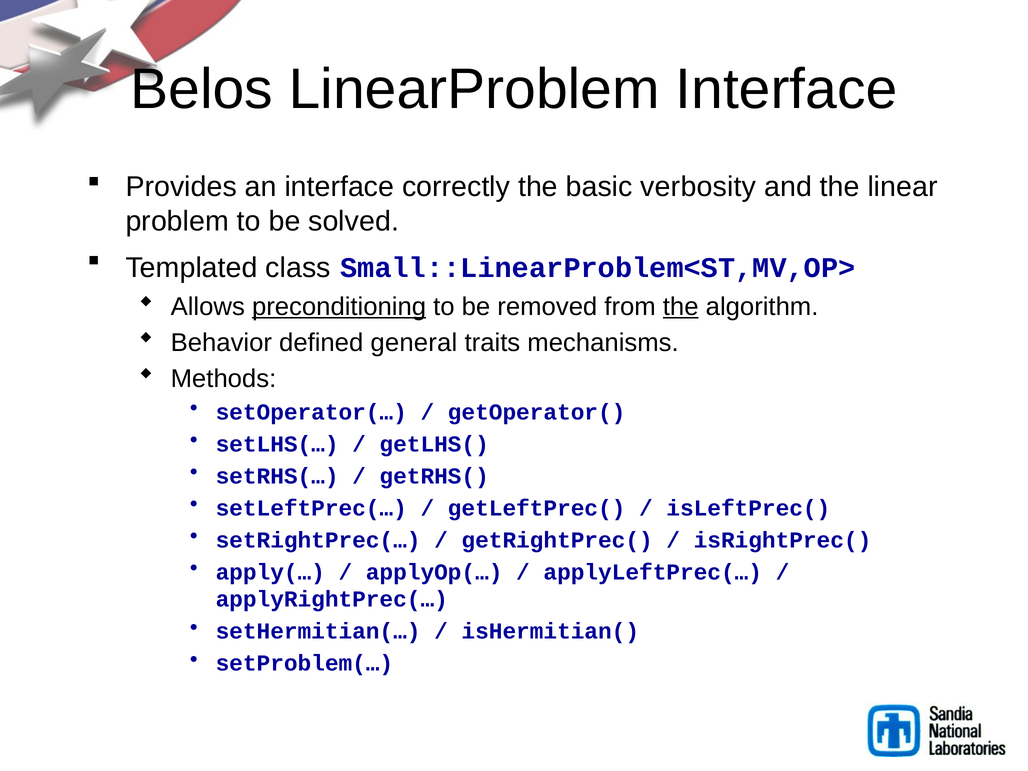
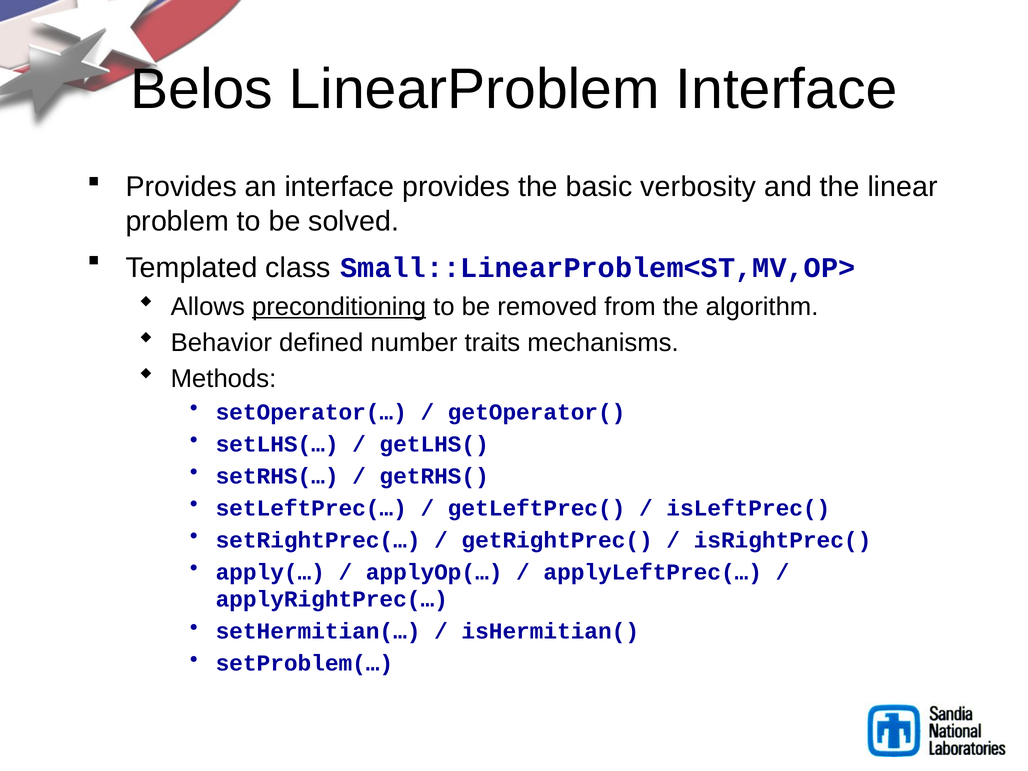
interface correctly: correctly -> provides
the at (681, 307) underline: present -> none
general: general -> number
